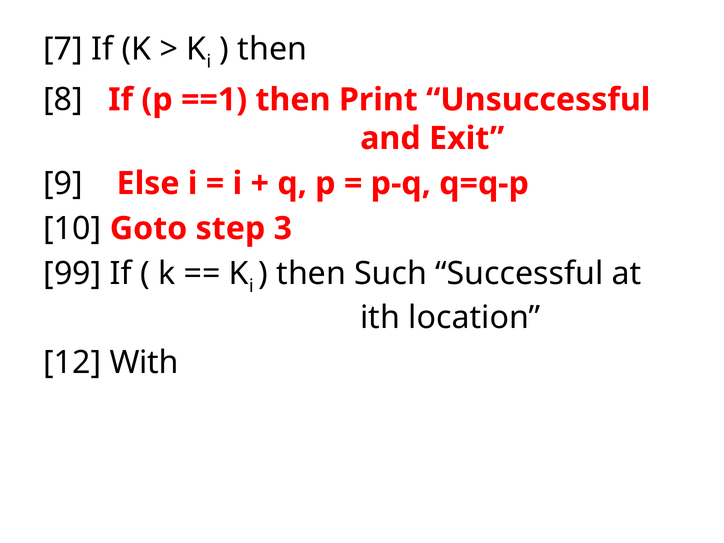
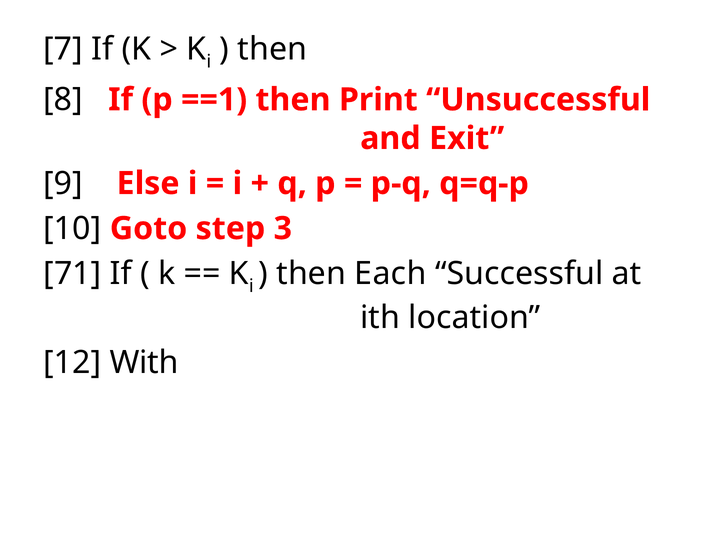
99: 99 -> 71
Such: Such -> Each
